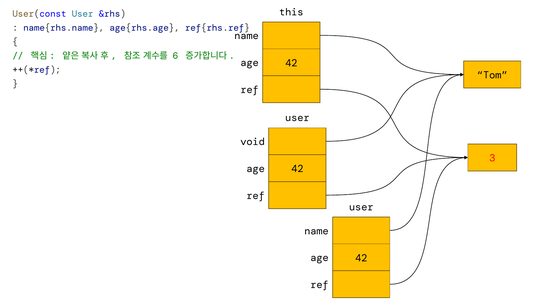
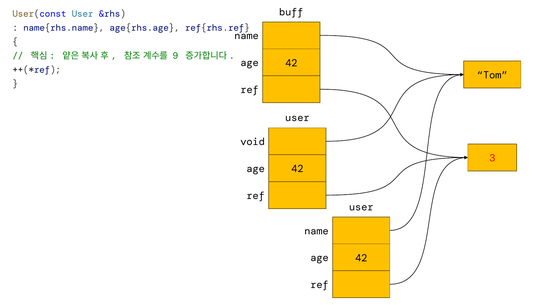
this: this -> buff
6: 6 -> 9
